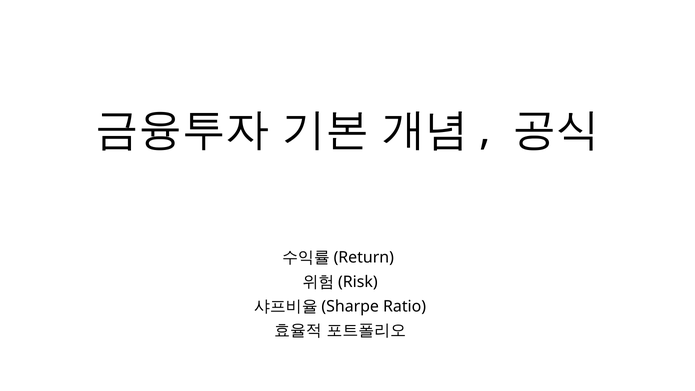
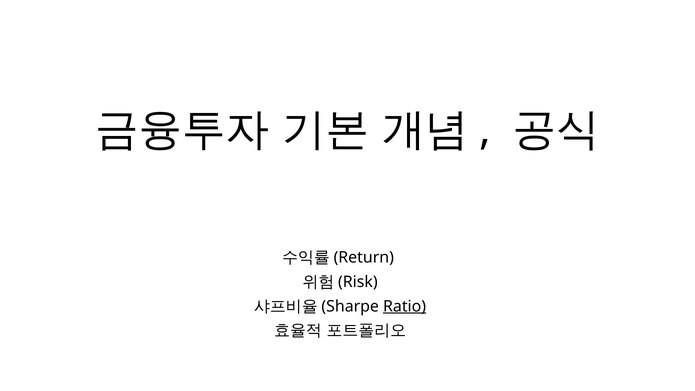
Ratio underline: none -> present
